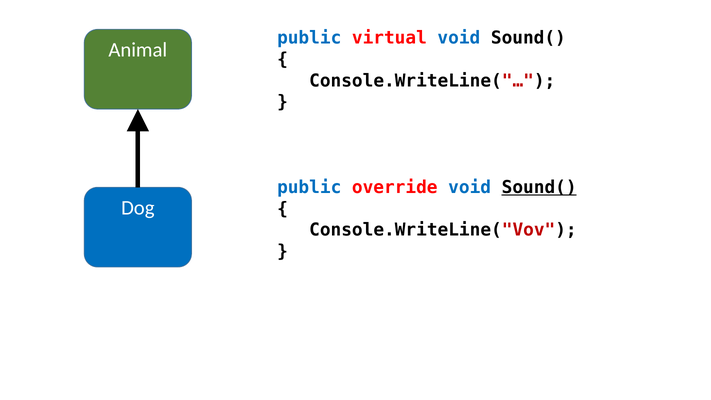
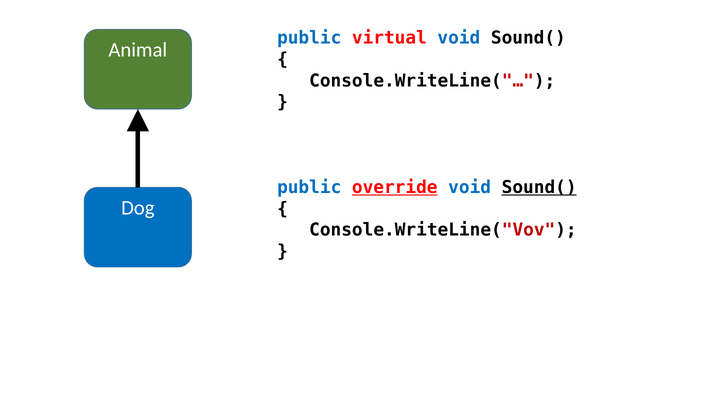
override underline: none -> present
